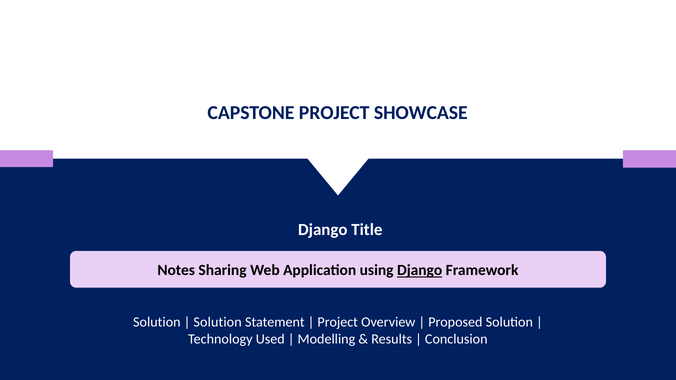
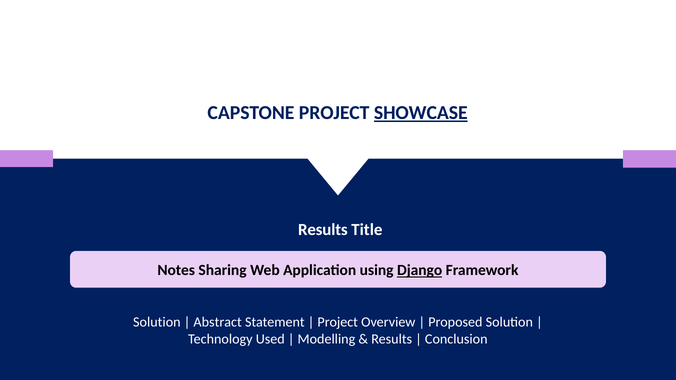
SHOWCASE underline: none -> present
Django at (323, 230): Django -> Results
Solution at (218, 322): Solution -> Abstract
